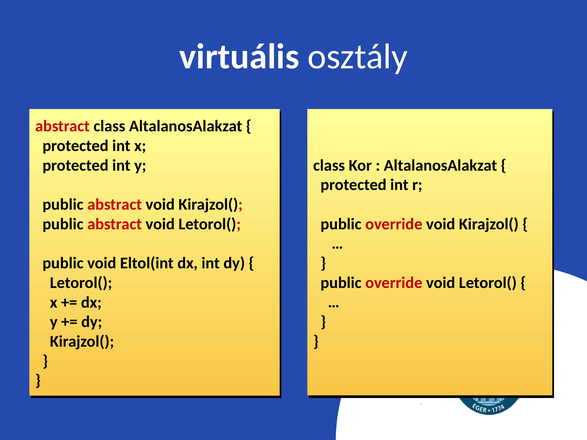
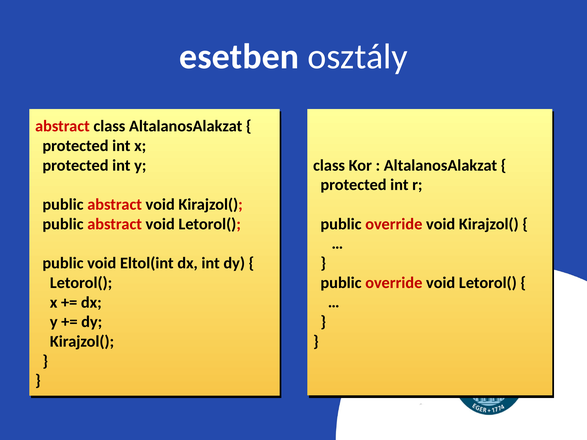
virtuális: virtuális -> esetben
